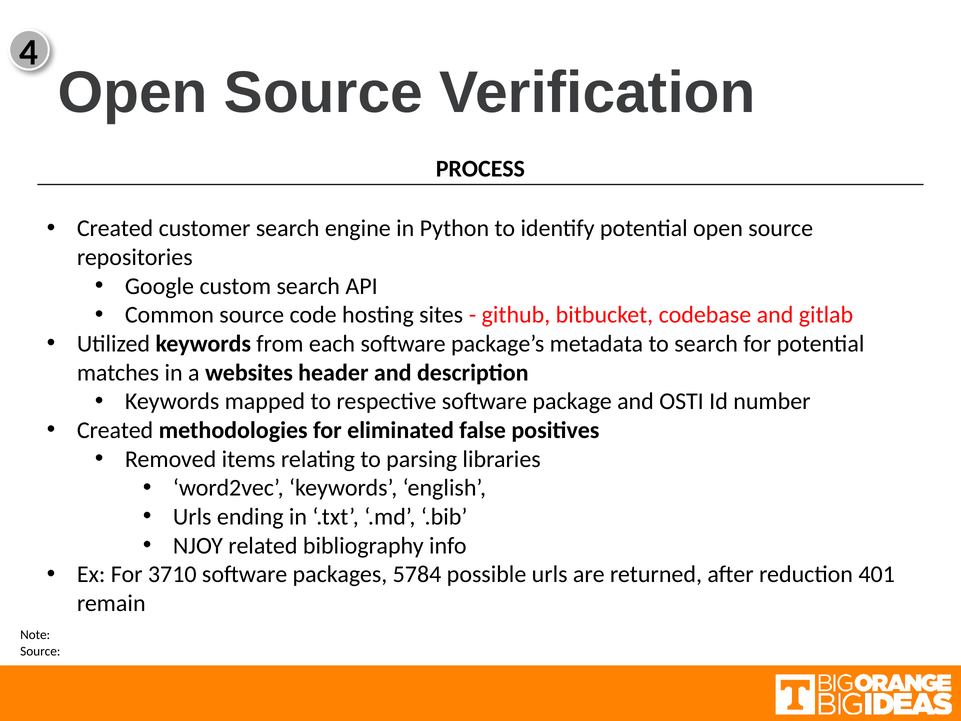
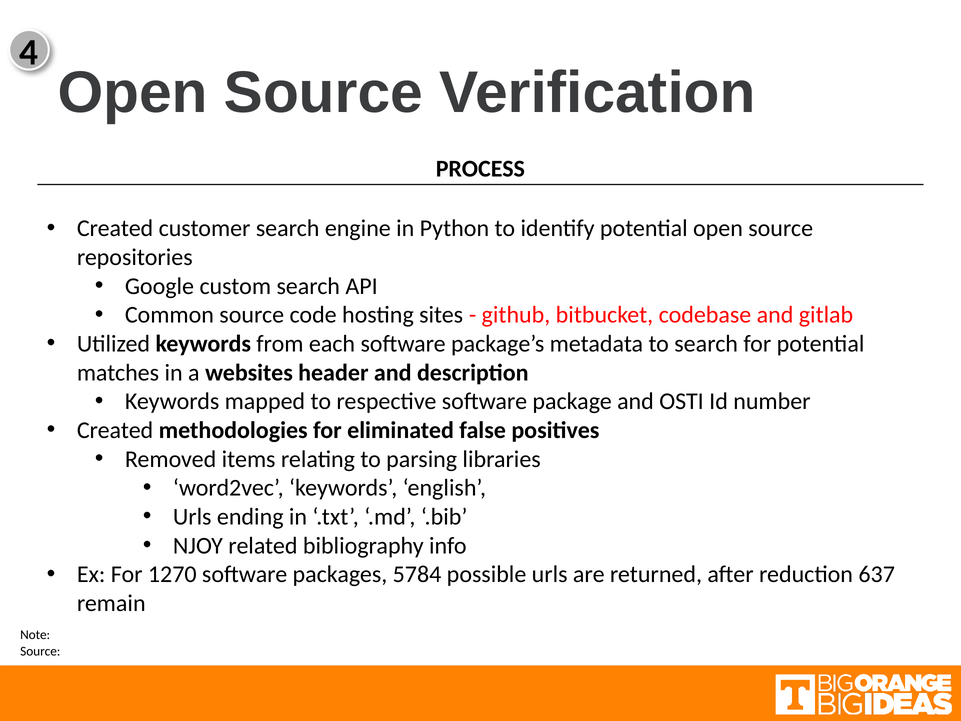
3710: 3710 -> 1270
401: 401 -> 637
